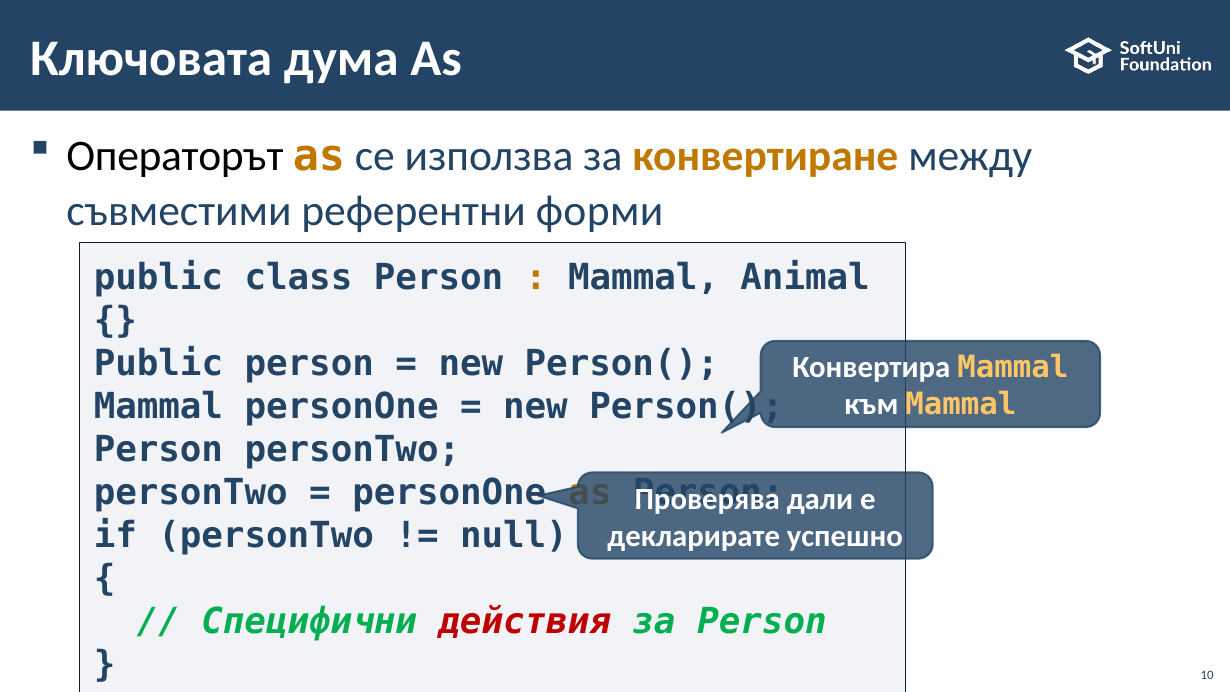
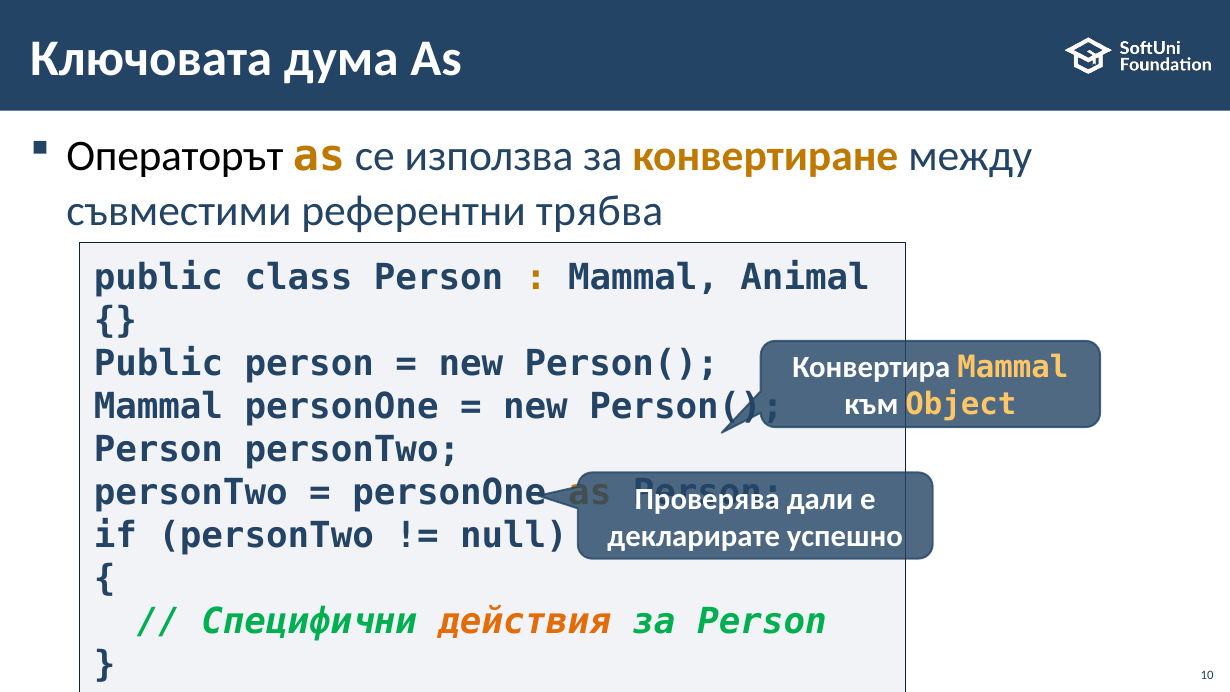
форми: форми -> трябва
към Mammal: Mammal -> Object
действия colour: red -> orange
